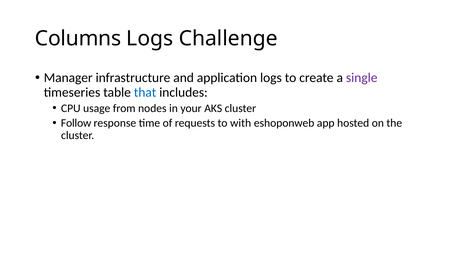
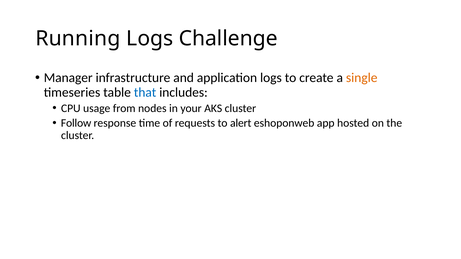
Columns: Columns -> Running
single colour: purple -> orange
with: with -> alert
